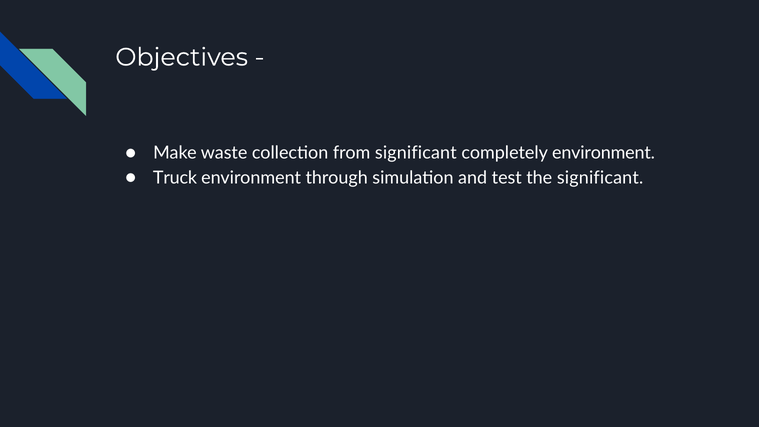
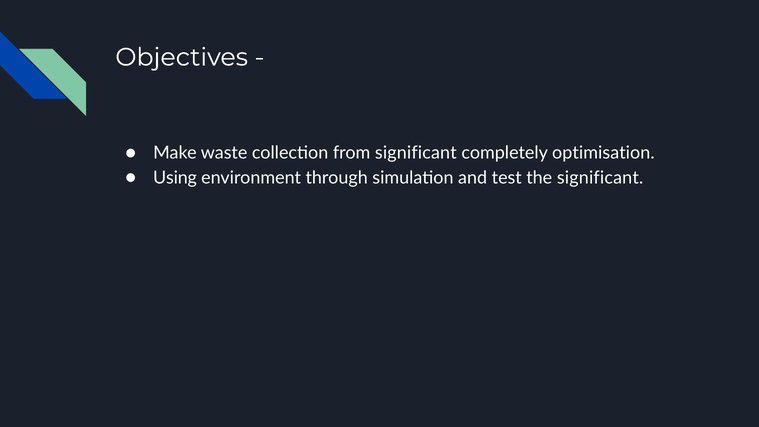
completely environment: environment -> optimisation
Truck: Truck -> Using
